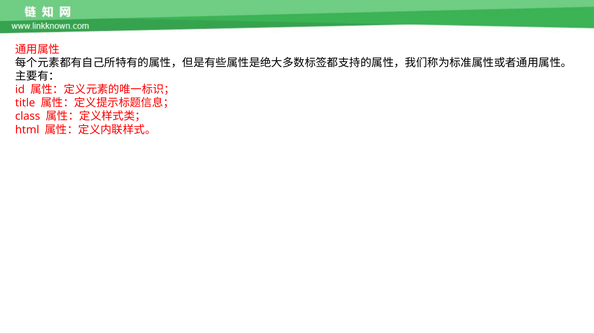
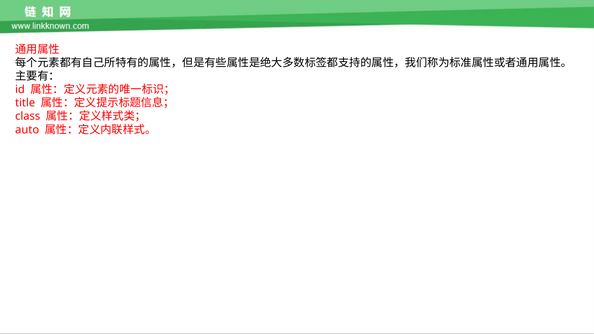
html: html -> auto
